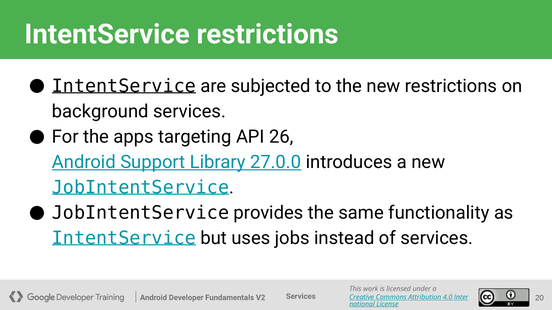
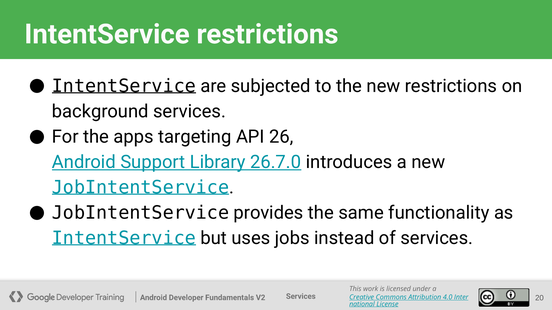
27.0.0: 27.0.0 -> 26.7.0
